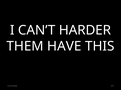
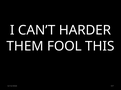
HAVE: HAVE -> FOOL
